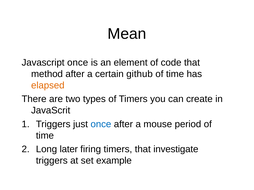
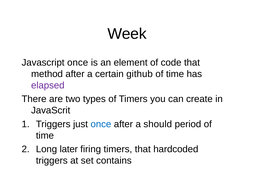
Mean: Mean -> Week
elapsed colour: orange -> purple
mouse: mouse -> should
investigate: investigate -> hardcoded
example: example -> contains
